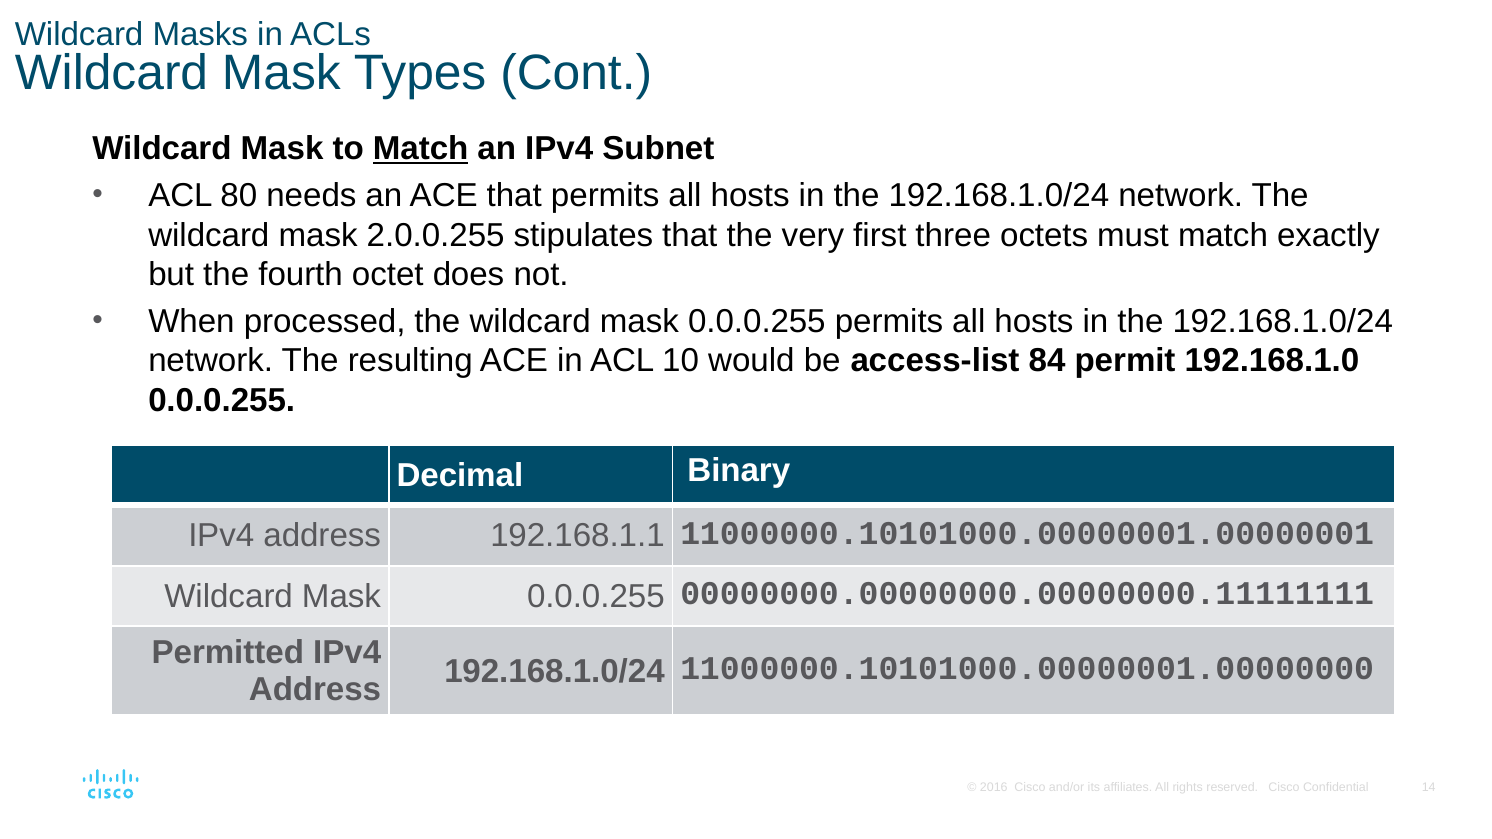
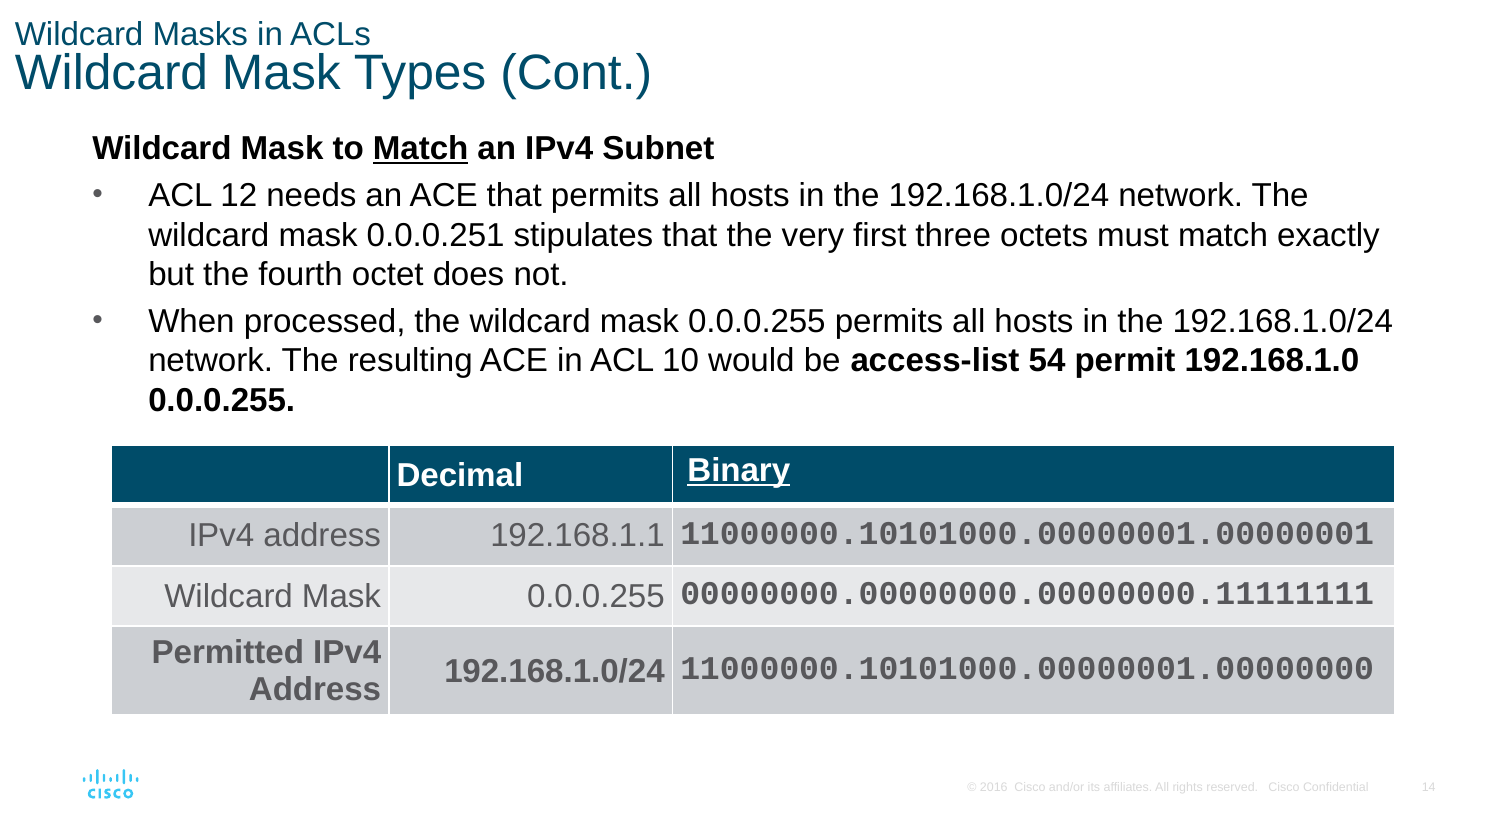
80: 80 -> 12
2.0.0.255: 2.0.0.255 -> 0.0.0.251
84: 84 -> 54
Binary underline: none -> present
